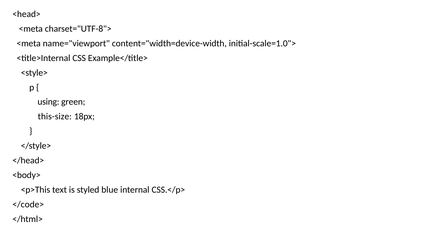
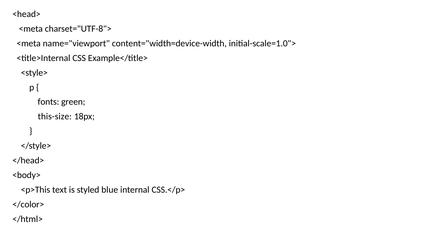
using: using -> fonts
</code>: </code> -> </color>
